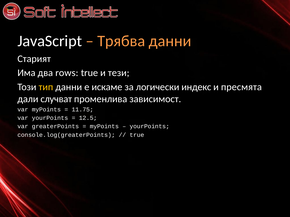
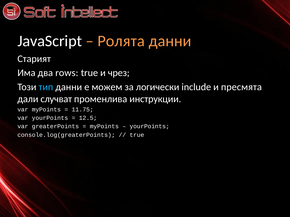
Трябва: Трябва -> Ролята
тези: тези -> чрез
тип colour: yellow -> light blue
искаме: искаме -> можем
индекс: индекс -> include
зависимост: зависимост -> инструкции
